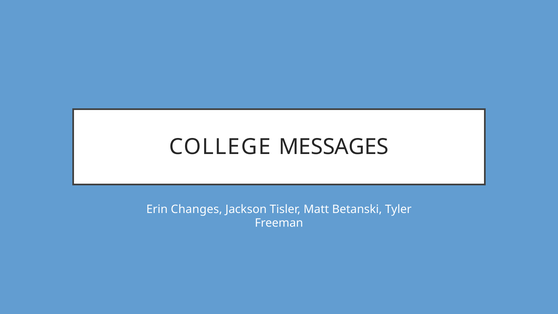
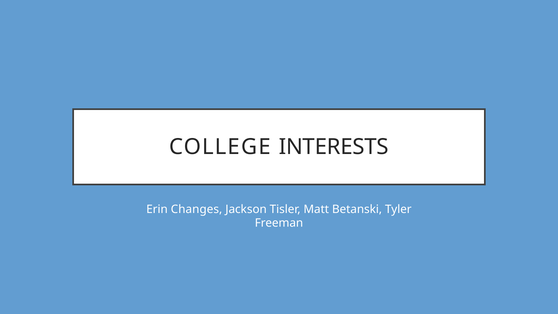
MESSAGES: MESSAGES -> INTERESTS
